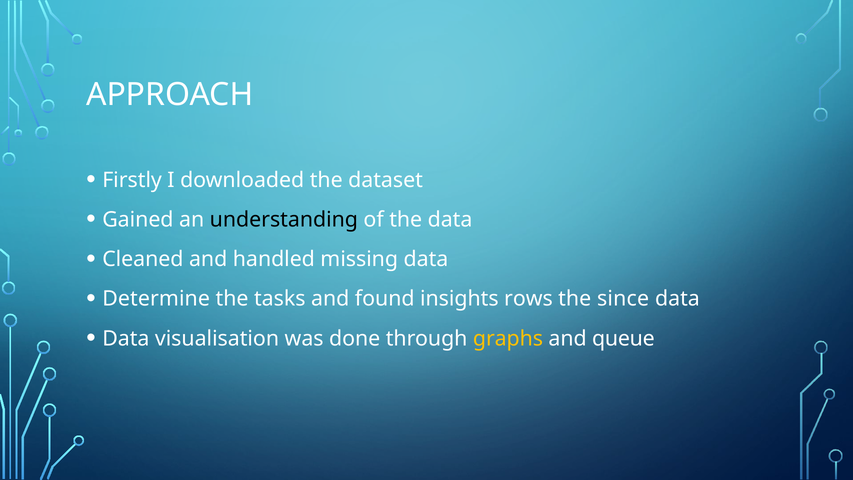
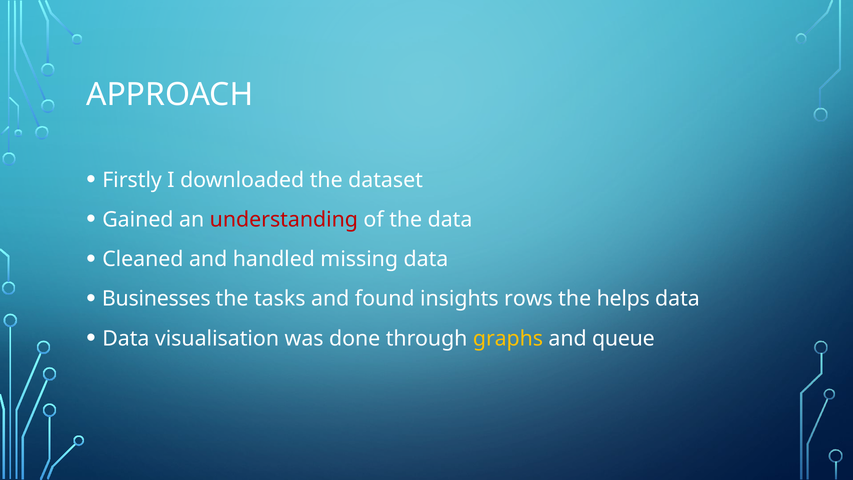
understanding colour: black -> red
Determine: Determine -> Businesses
since: since -> helps
